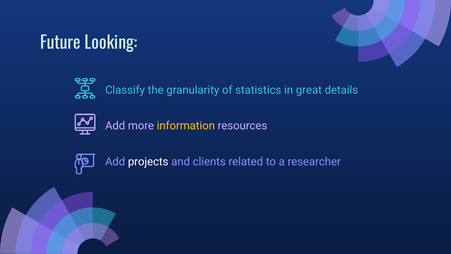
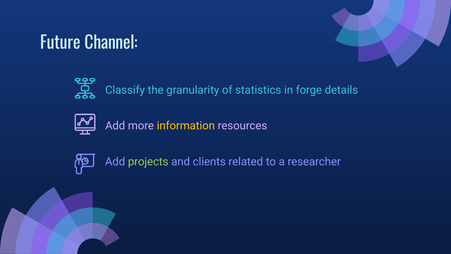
Looking: Looking -> Channel
great: great -> forge
projects colour: white -> light green
